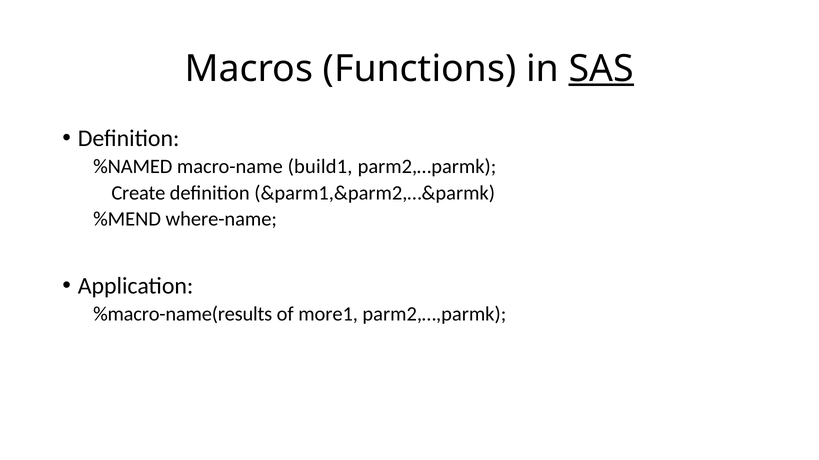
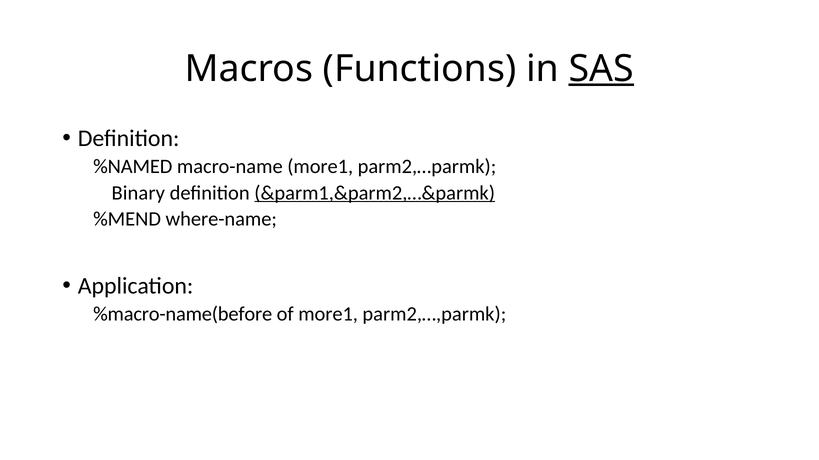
macro-name build1: build1 -> more1
Create: Create -> Binary
&parm1,&parm2,…&parmk underline: none -> present
%macro-name(results: %macro-name(results -> %macro-name(before
